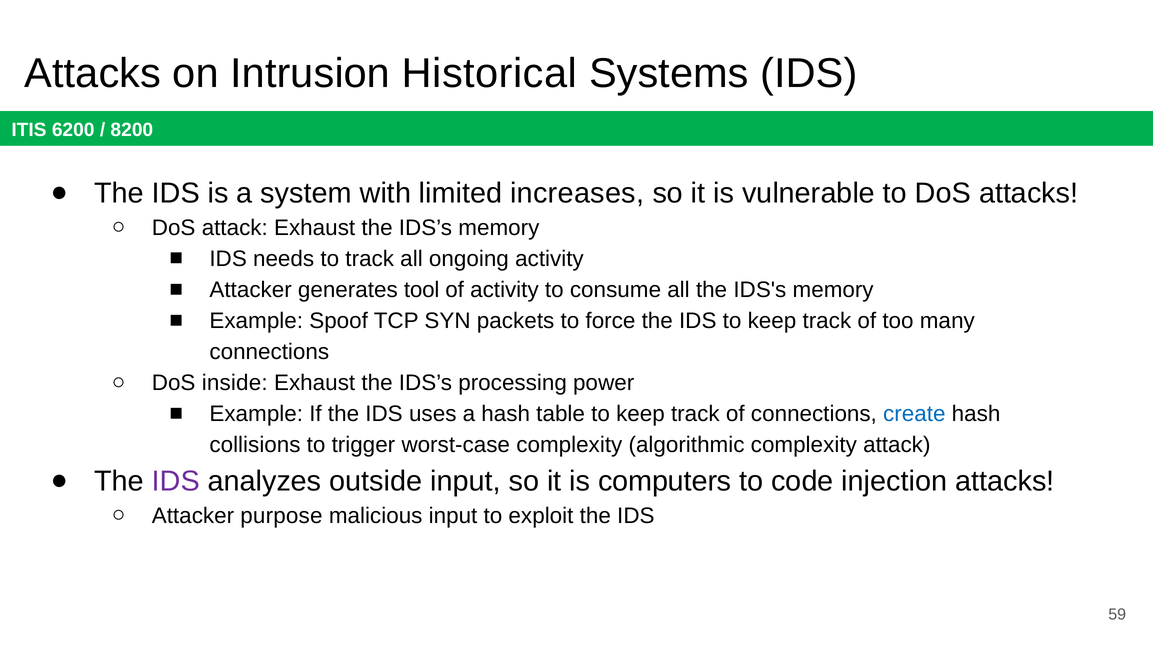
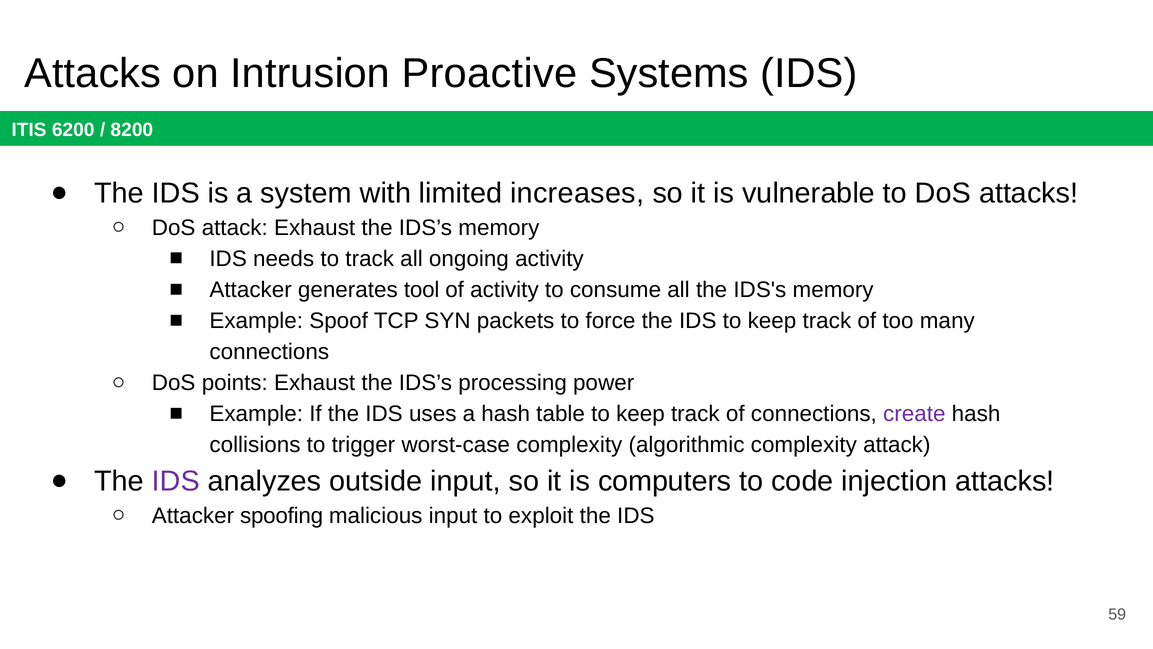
Historical: Historical -> Proactive
inside: inside -> points
create colour: blue -> purple
purpose: purpose -> spoofing
